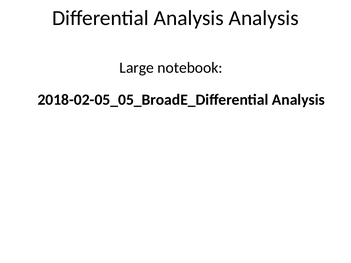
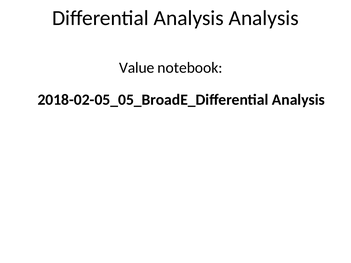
Large: Large -> Value
